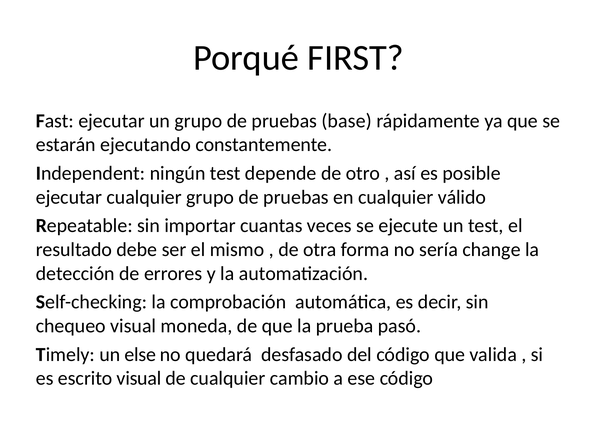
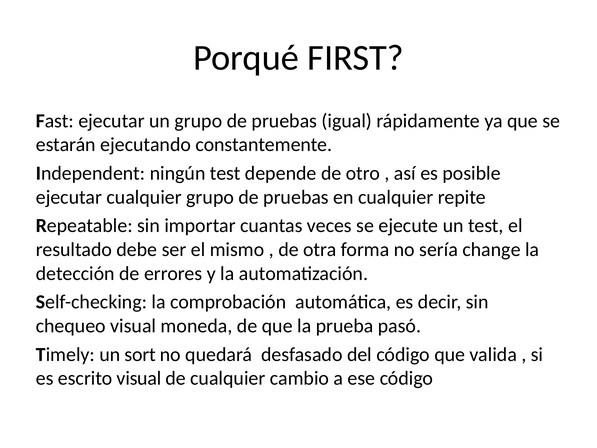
base: base -> igual
válido: válido -> repite
else: else -> sort
